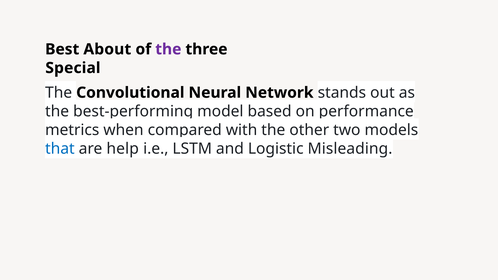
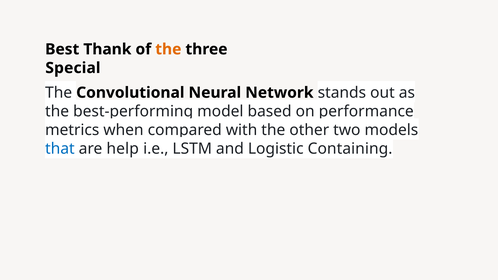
About: About -> Thank
the at (168, 49) colour: purple -> orange
Misleading: Misleading -> Containing
